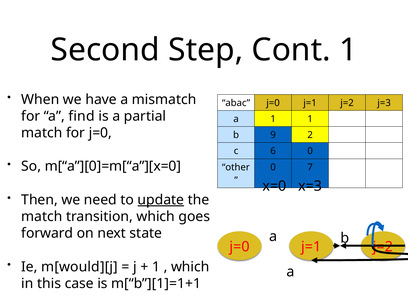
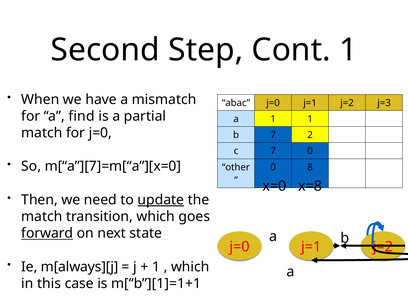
b 9: 9 -> 7
c 6: 6 -> 7
m[“a”][0]=m[“a”][x=0: m[“a”][0]=m[“a”][x=0 -> m[“a”][7]=m[“a”][x=0
7: 7 -> 8
x=3: x=3 -> x=8
forward underline: none -> present
m[would][j: m[would][j -> m[always][j
